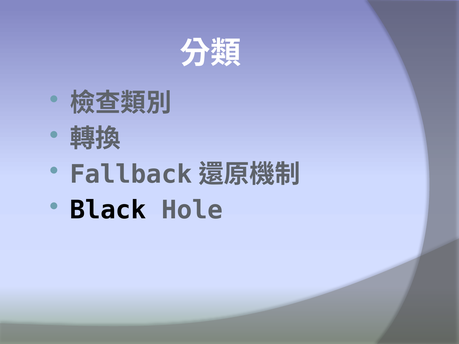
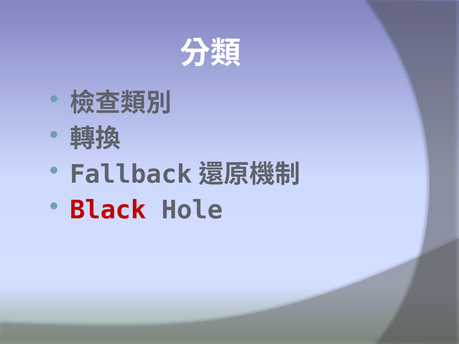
Black colour: black -> red
